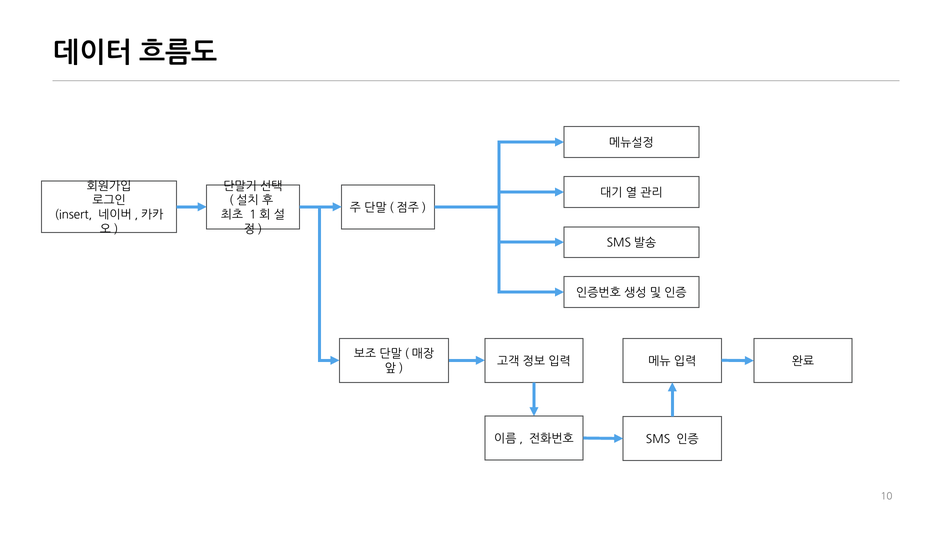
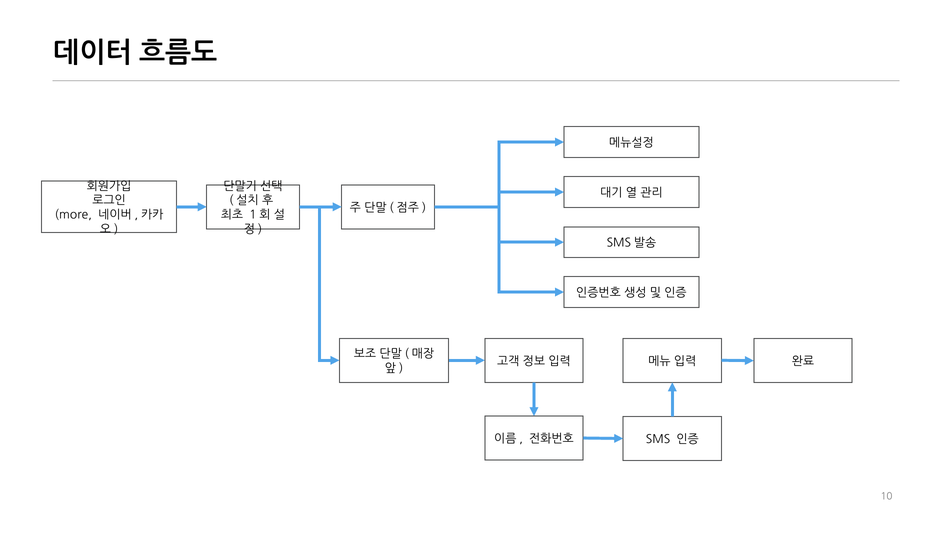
insert: insert -> more
